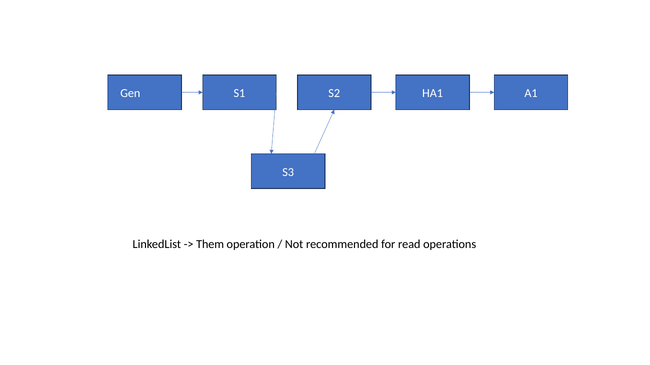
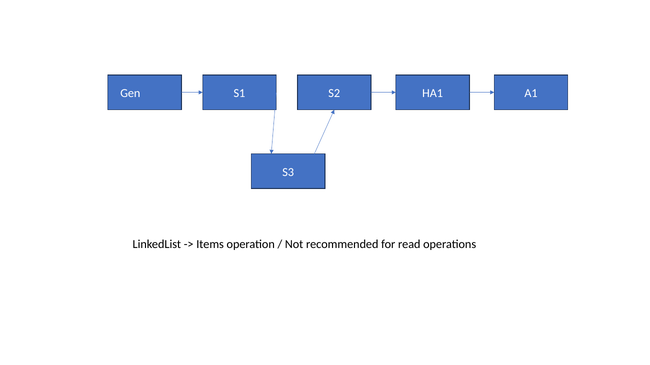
Them: Them -> Items
